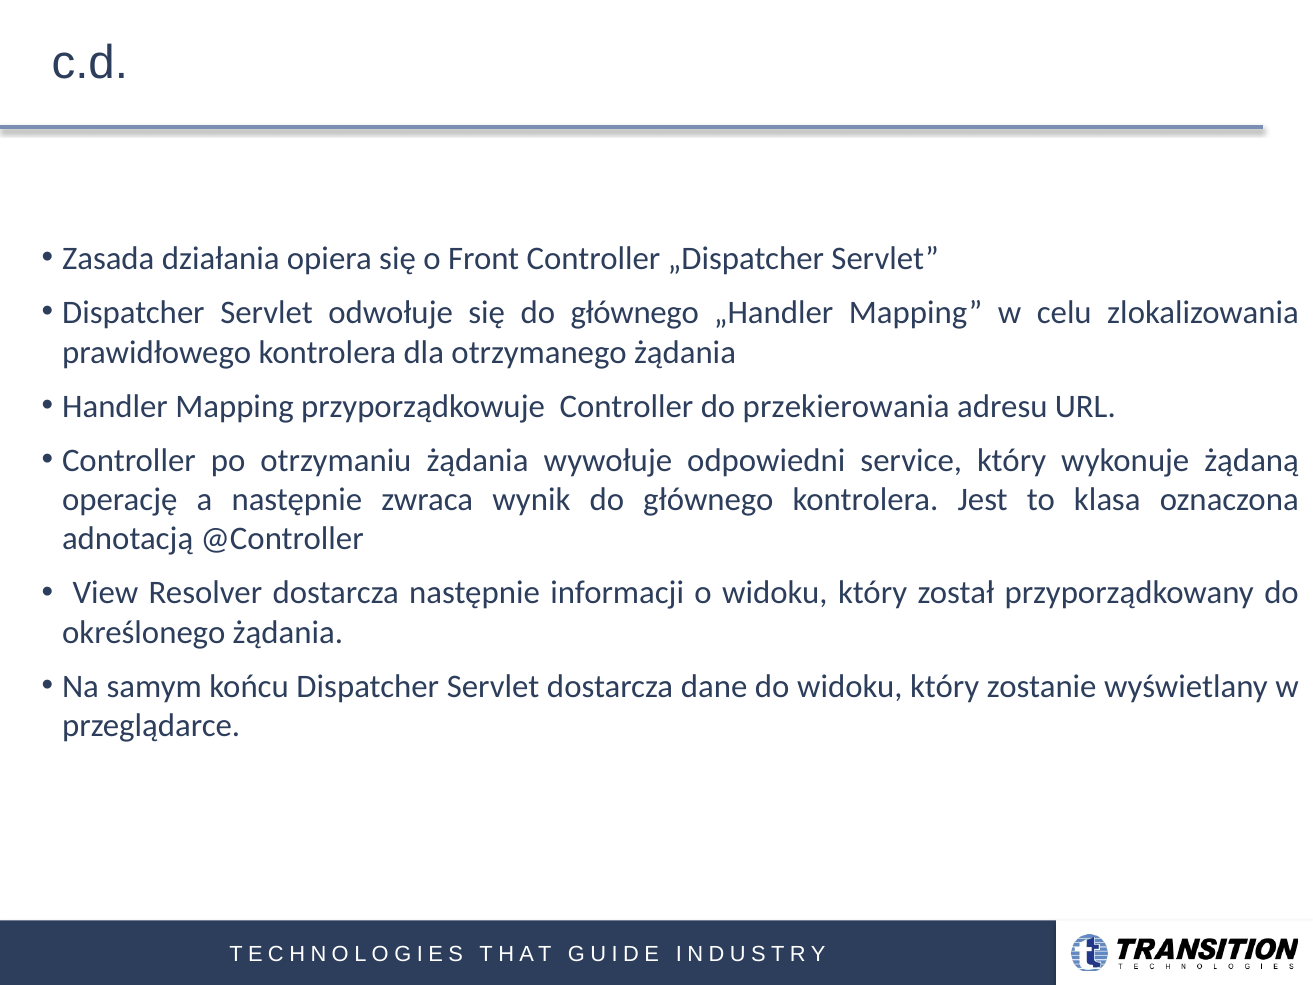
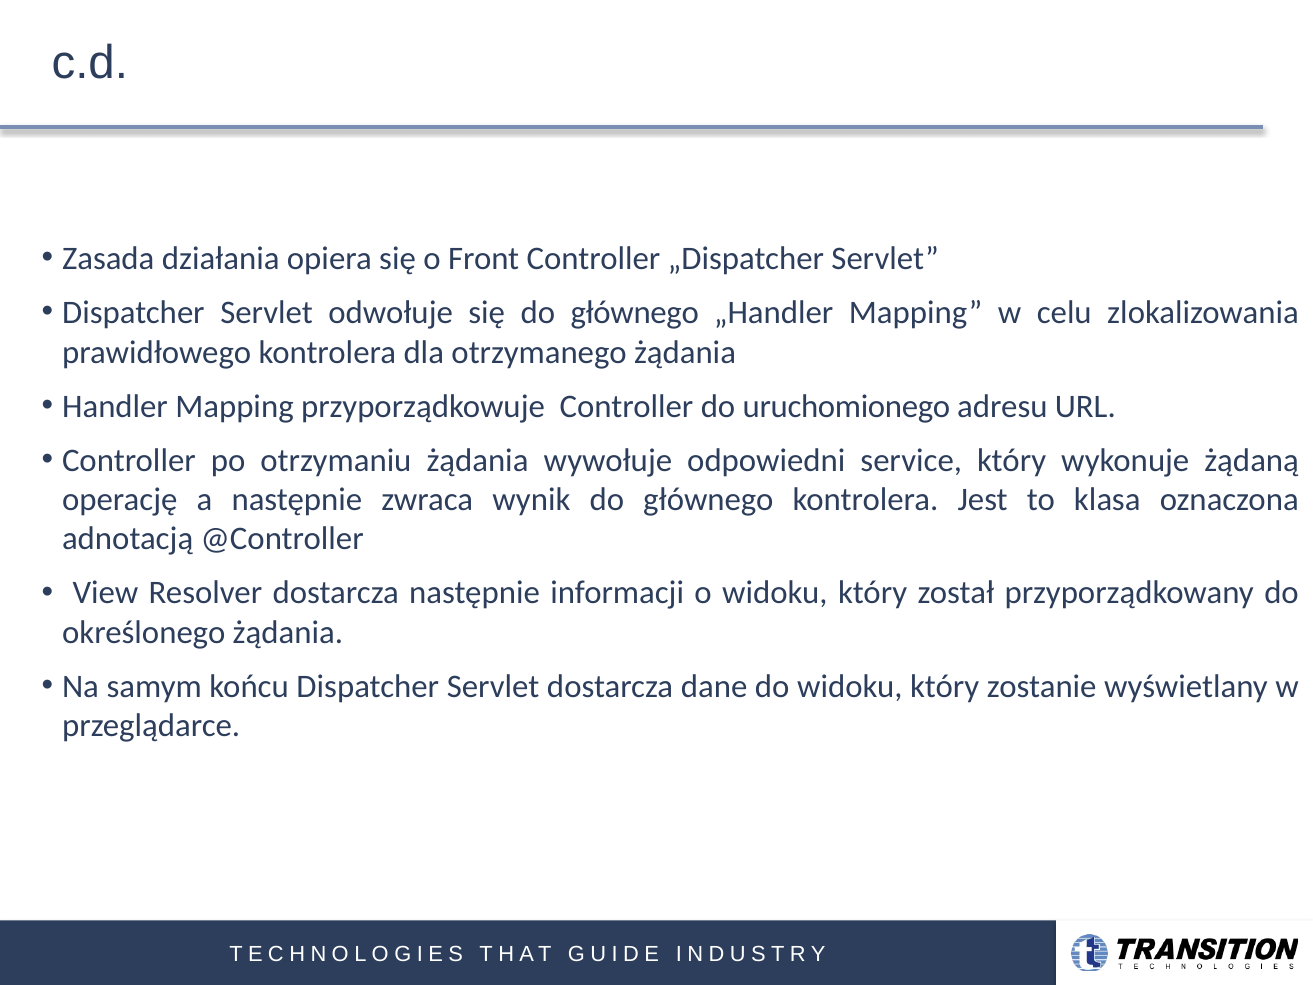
przekierowania: przekierowania -> uruchomionego
